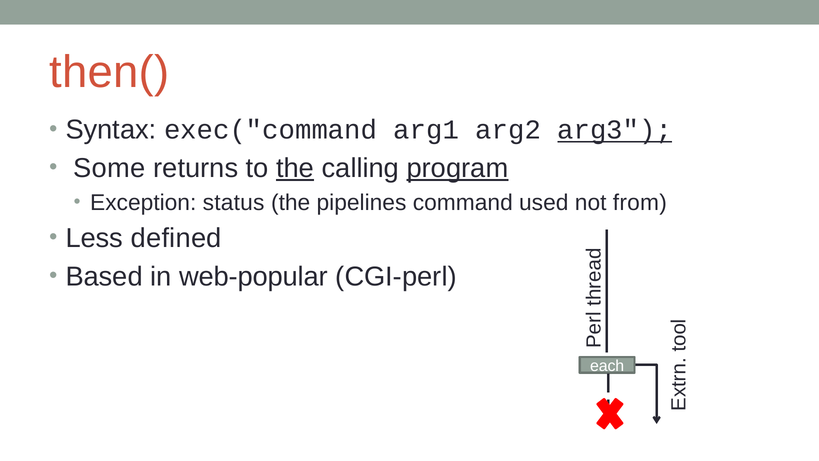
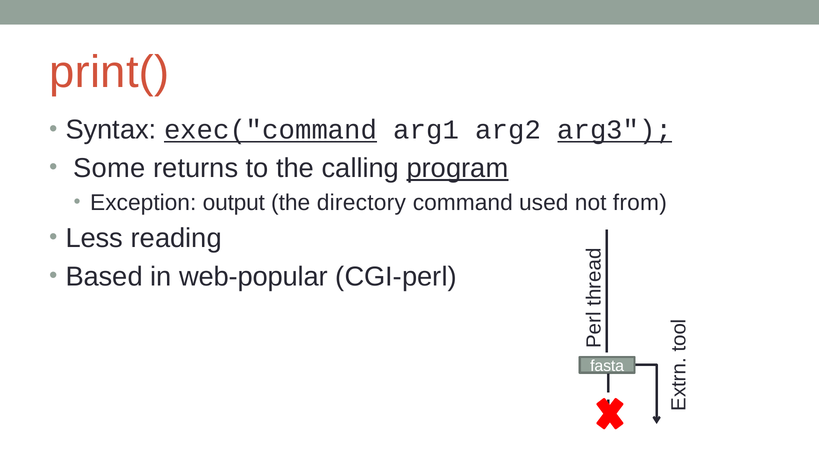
then(: then( -> print(
exec("command underline: none -> present
the at (295, 168) underline: present -> none
status: status -> output
pipelines: pipelines -> directory
defined: defined -> reading
each: each -> fasta
